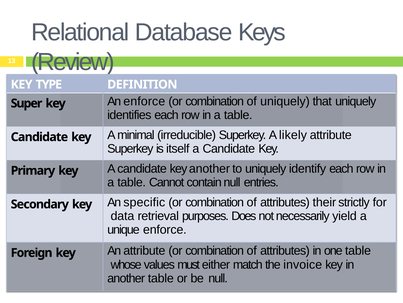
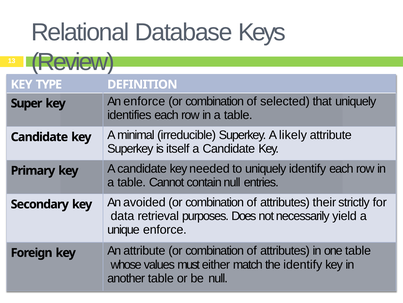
of uniquely: uniquely -> selected
key another: another -> needed
specific: specific -> avoided
the invoice: invoice -> identify
